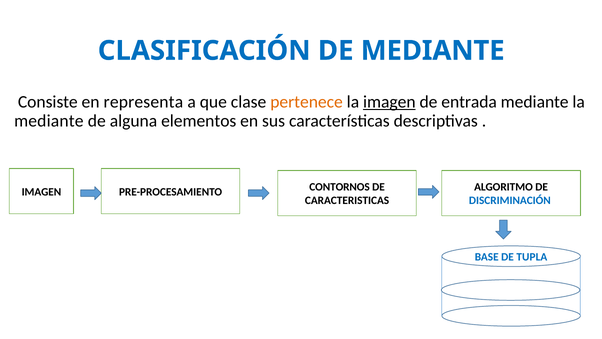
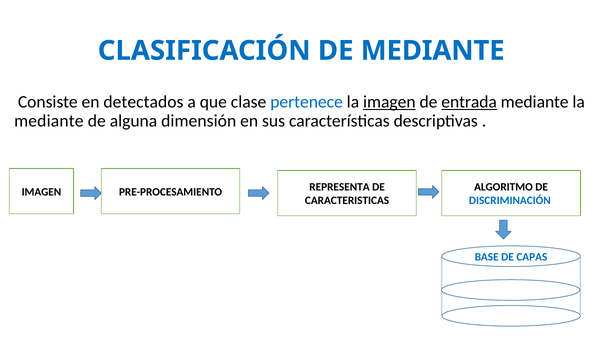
representa: representa -> detectados
pertenece colour: orange -> blue
entrada underline: none -> present
elementos: elementos -> dimensión
CONTORNOS: CONTORNOS -> REPRESENTA
TUPLA: TUPLA -> CAPAS
